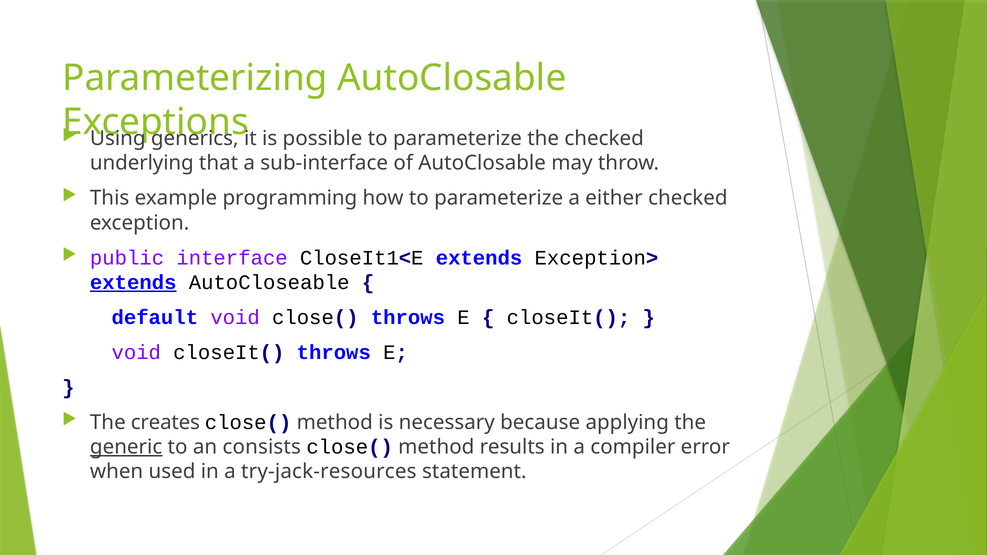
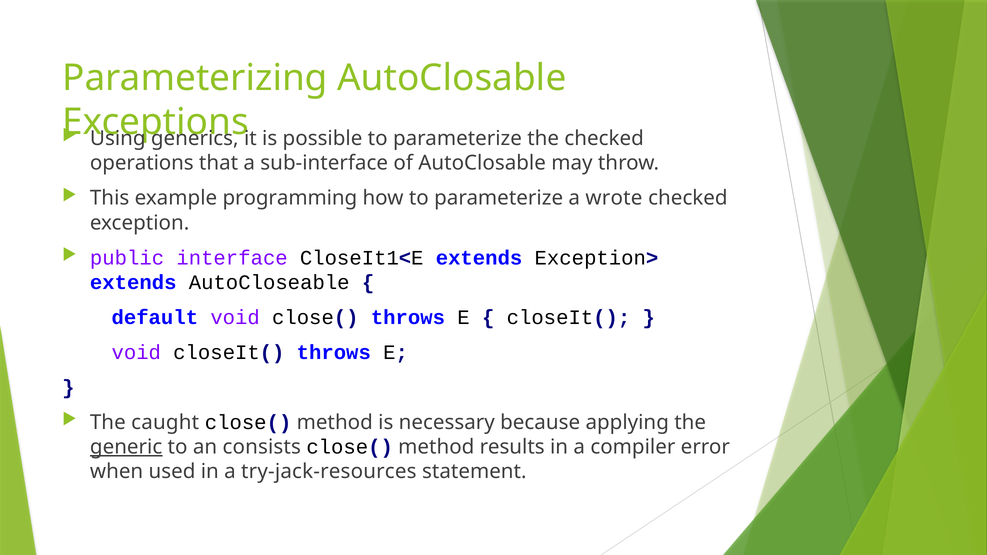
underlying: underlying -> operations
either: either -> wrote
extends at (133, 283) underline: present -> none
creates: creates -> caught
